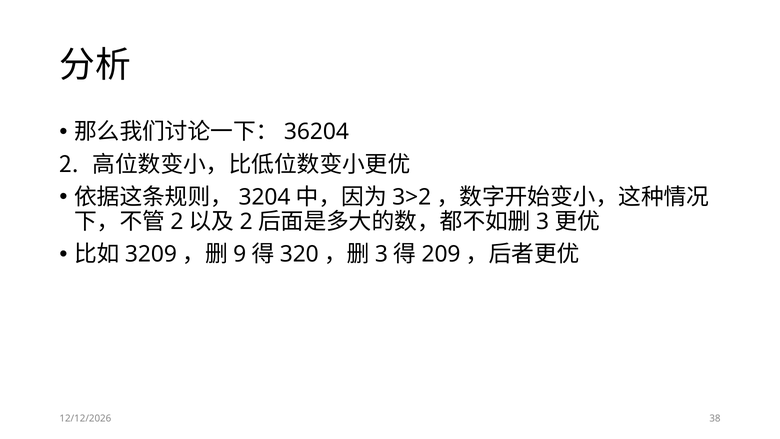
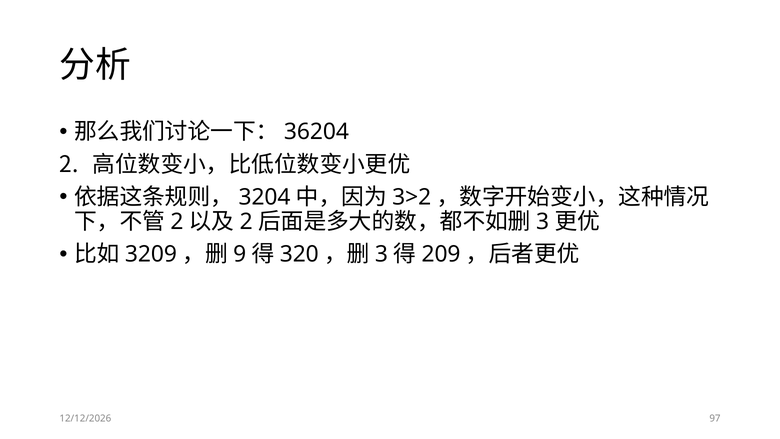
38: 38 -> 97
